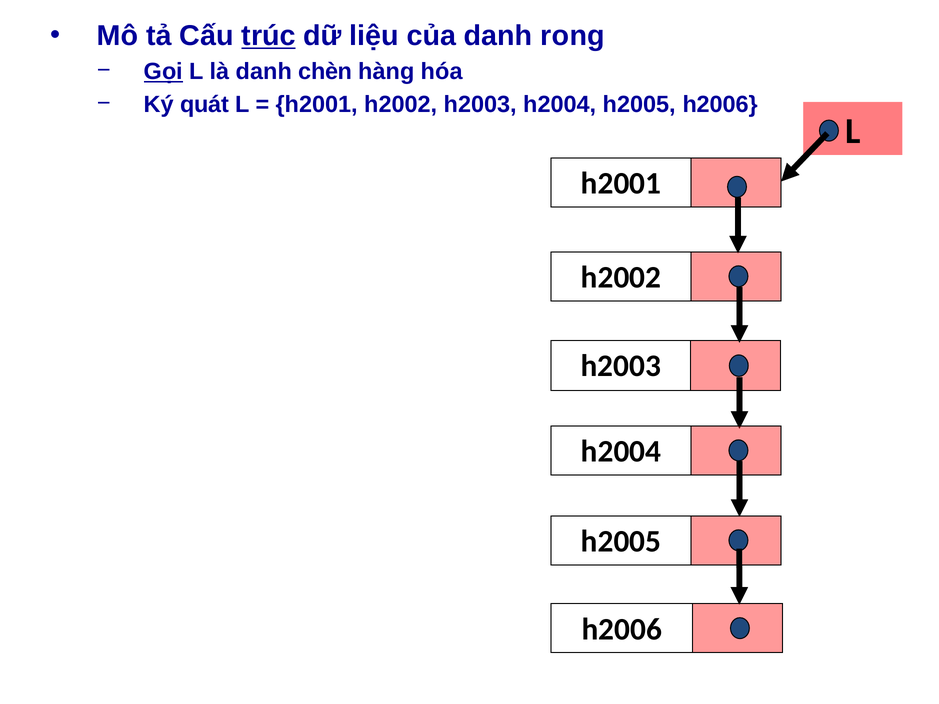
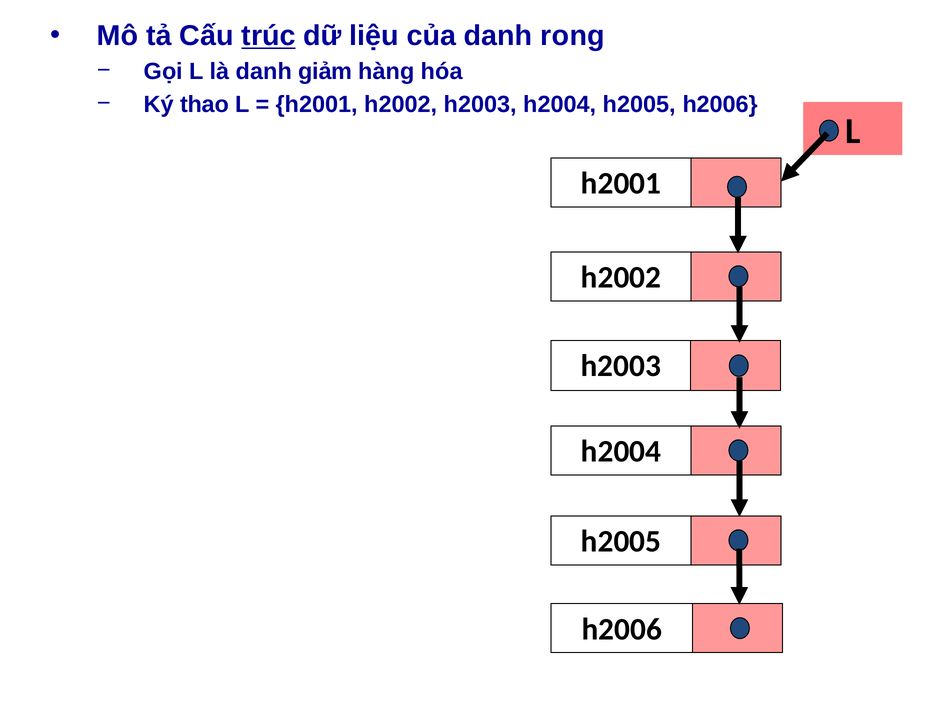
Gọi underline: present -> none
chèn: chèn -> giảm
quát: quát -> thao
